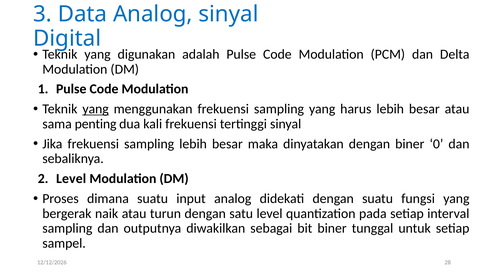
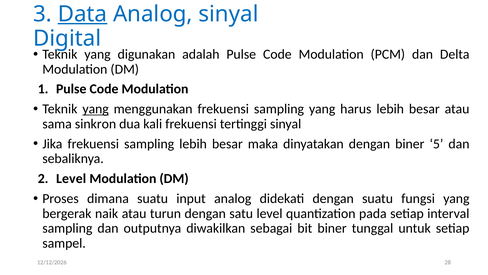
Data underline: none -> present
penting: penting -> sinkron
0: 0 -> 5
